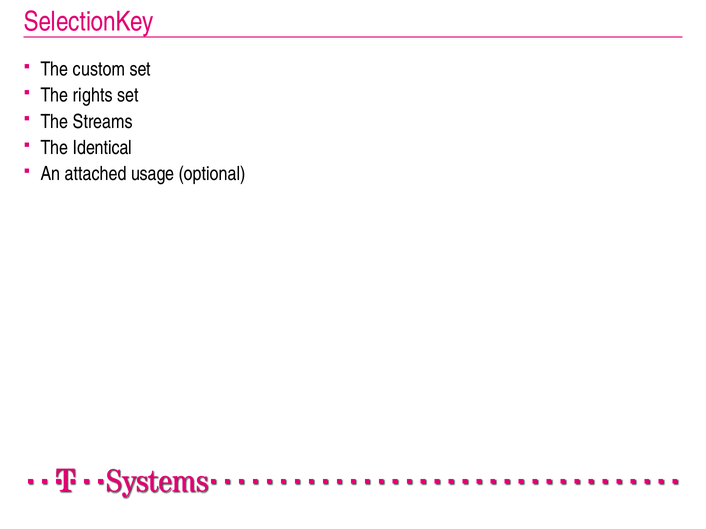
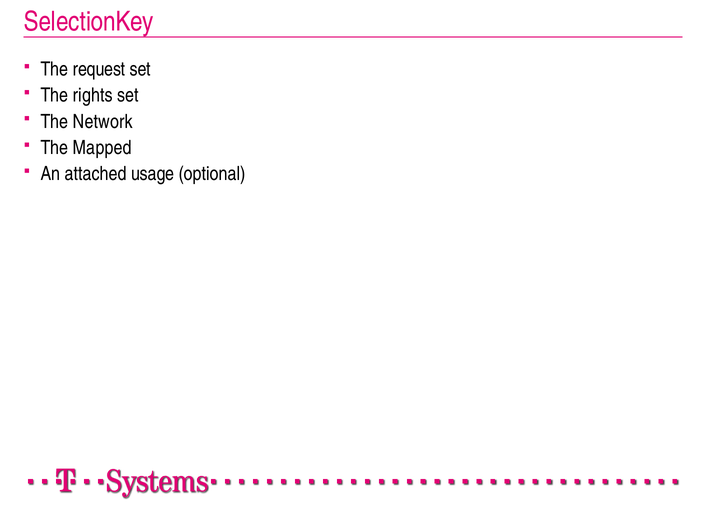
custom: custom -> request
Streams: Streams -> Network
Identical: Identical -> Mapped
